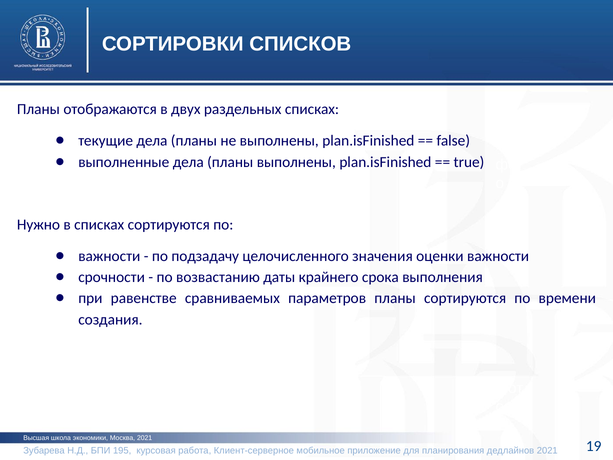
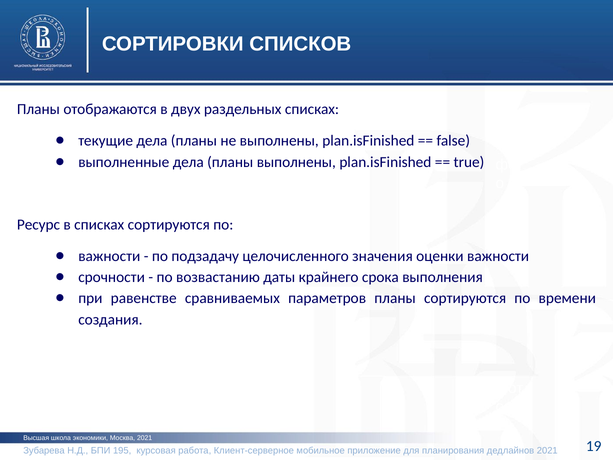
Нужно: Нужно -> Ресурс
